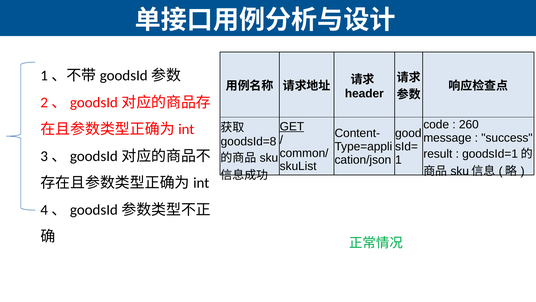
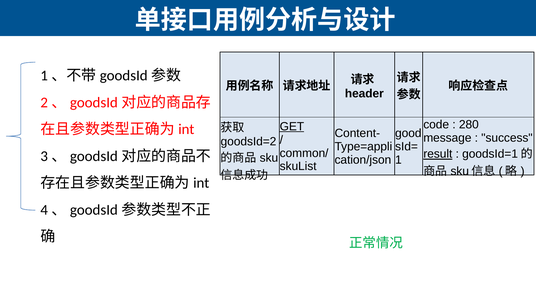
260: 260 -> 280
goodsId=8: goodsId=8 -> goodsId=2
result underline: none -> present
